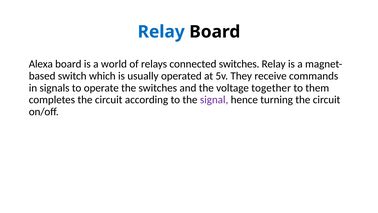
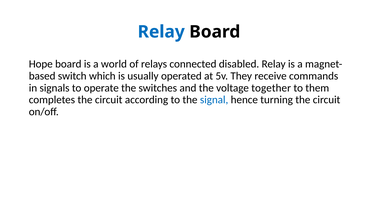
Alexa: Alexa -> Hope
connected switches: switches -> disabled
signal colour: purple -> blue
